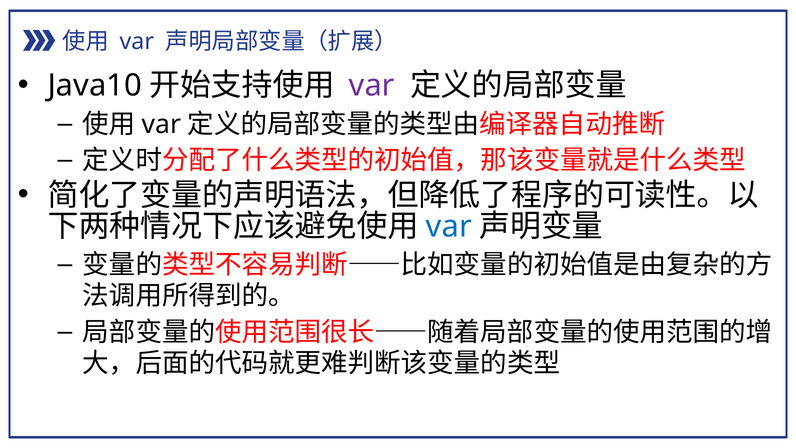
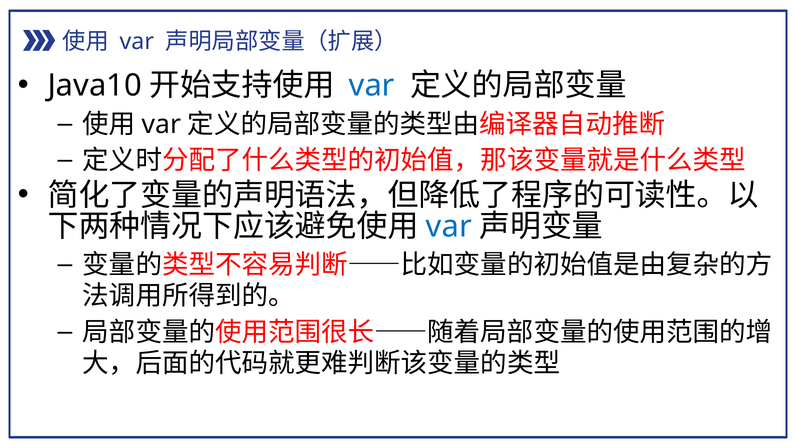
var at (372, 86) colour: purple -> blue
